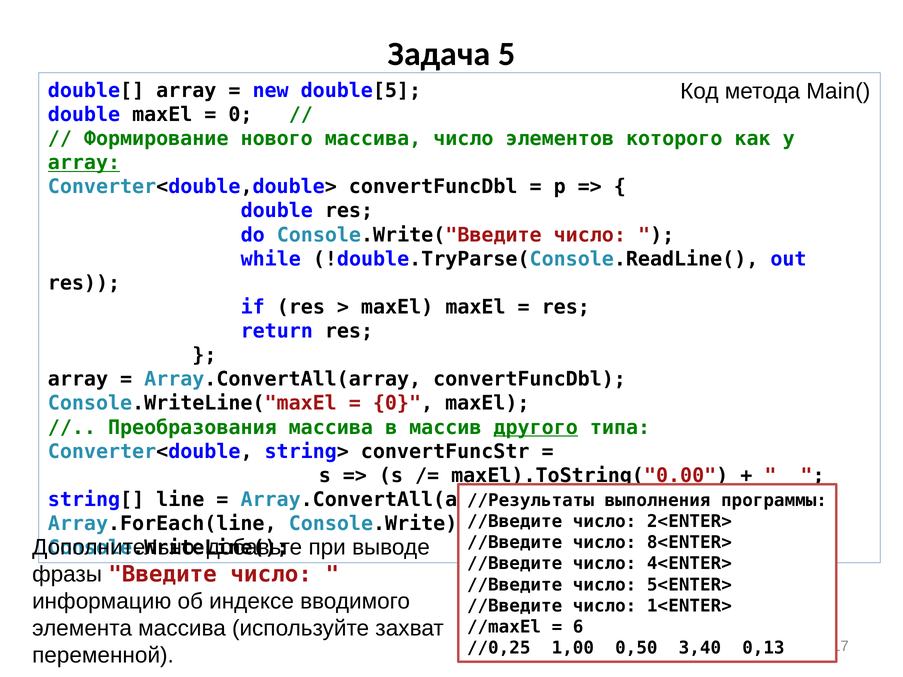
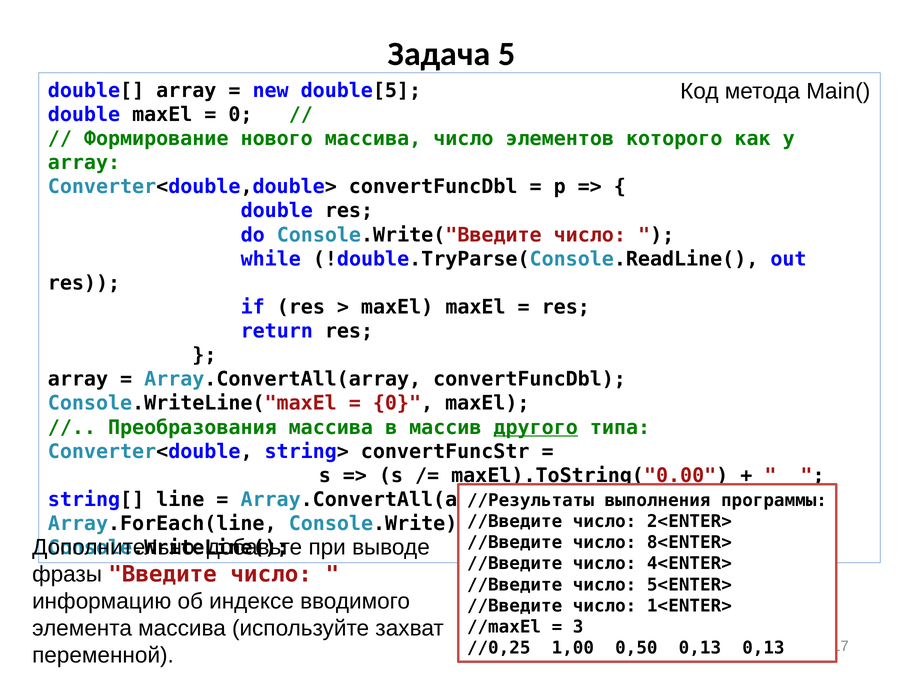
array at (84, 163) underline: present -> none
6: 6 -> 3
0,50 3,40: 3,40 -> 0,13
